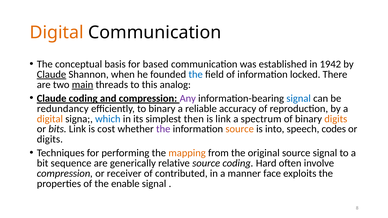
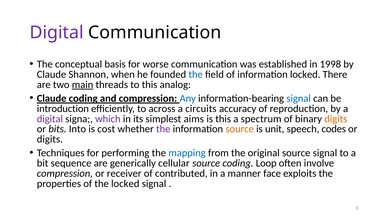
Digital at (57, 33) colour: orange -> purple
based: based -> worse
1942: 1942 -> 1998
Claude at (52, 74) underline: present -> none
Any colour: purple -> blue
redundancy: redundancy -> introduction
to binary: binary -> across
reliable: reliable -> circuits
digital at (50, 119) colour: orange -> purple
which colour: blue -> purple
then: then -> aims
is link: link -> this
bits Link: Link -> Into
into: into -> unit
mapping colour: orange -> blue
relative: relative -> cellular
Hard: Hard -> Loop
the enable: enable -> locked
